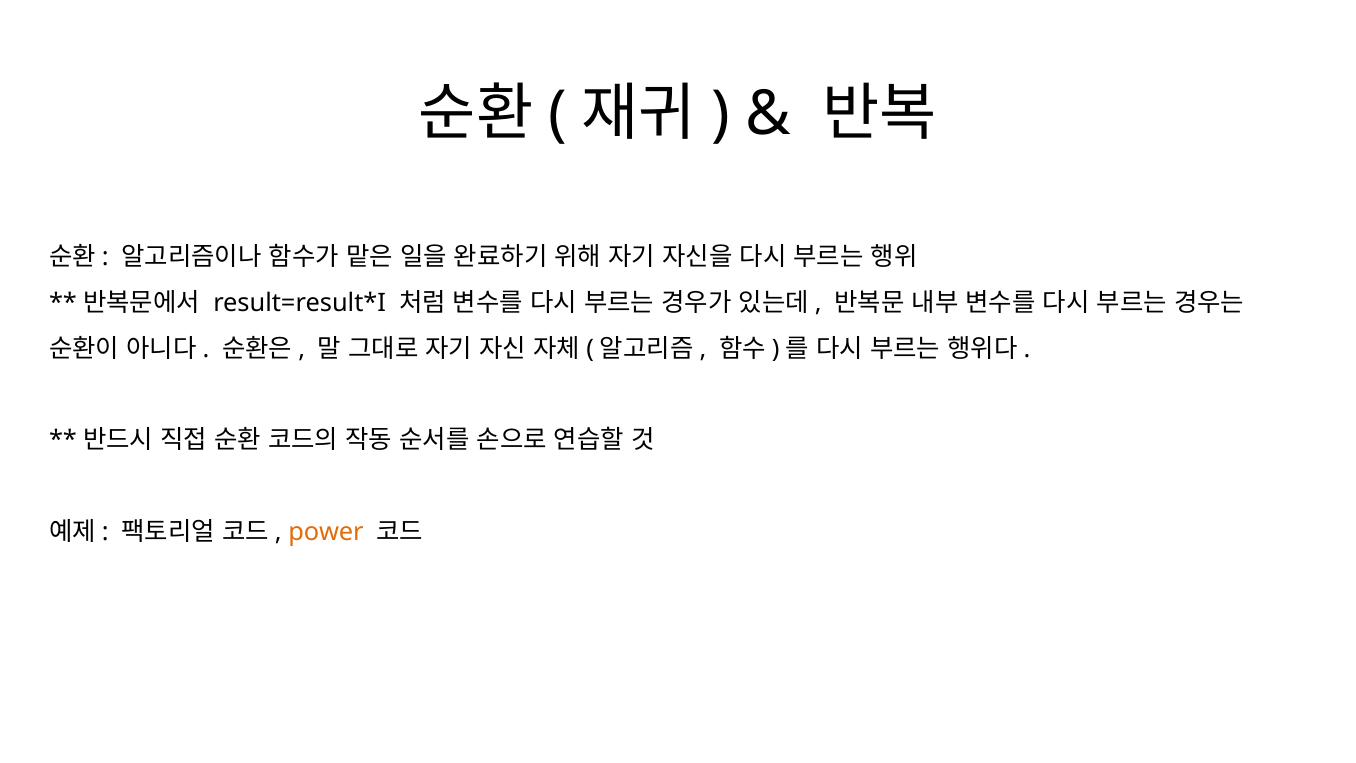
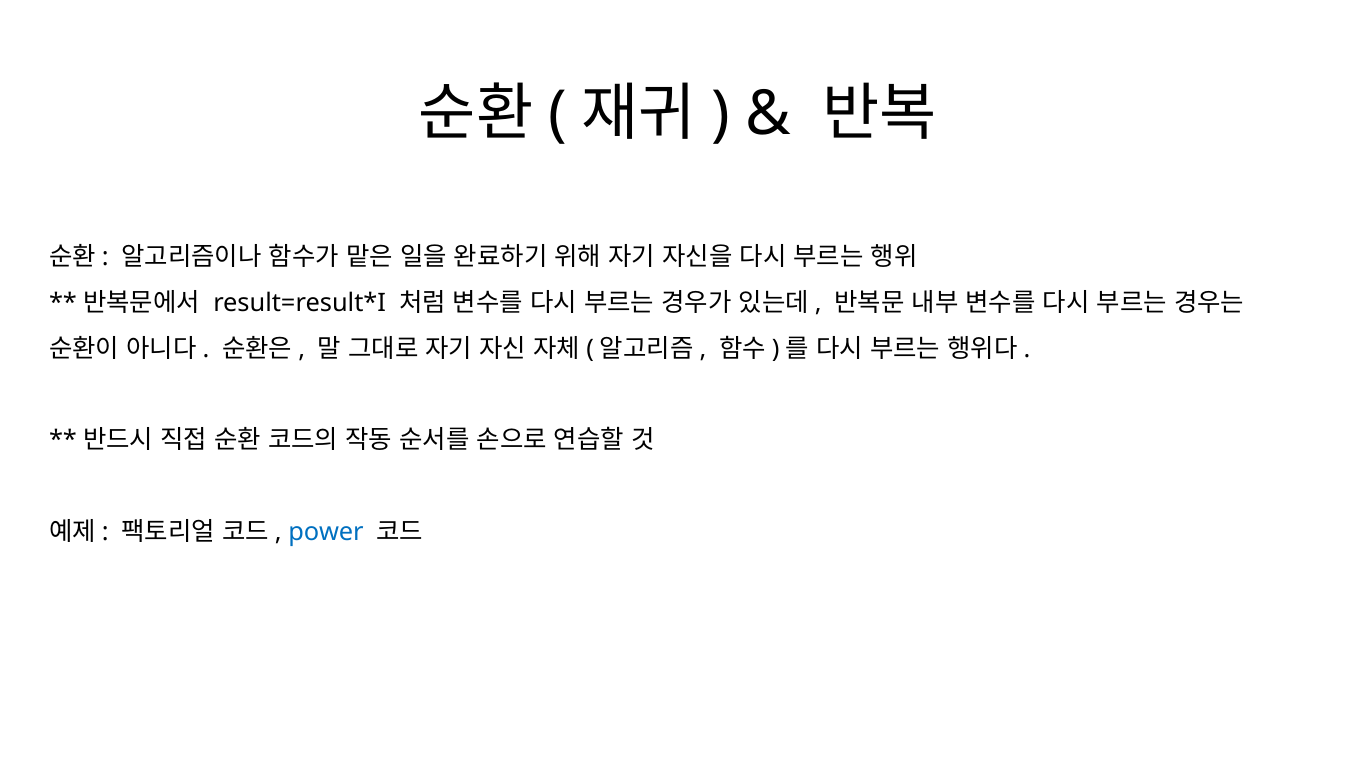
power colour: orange -> blue
